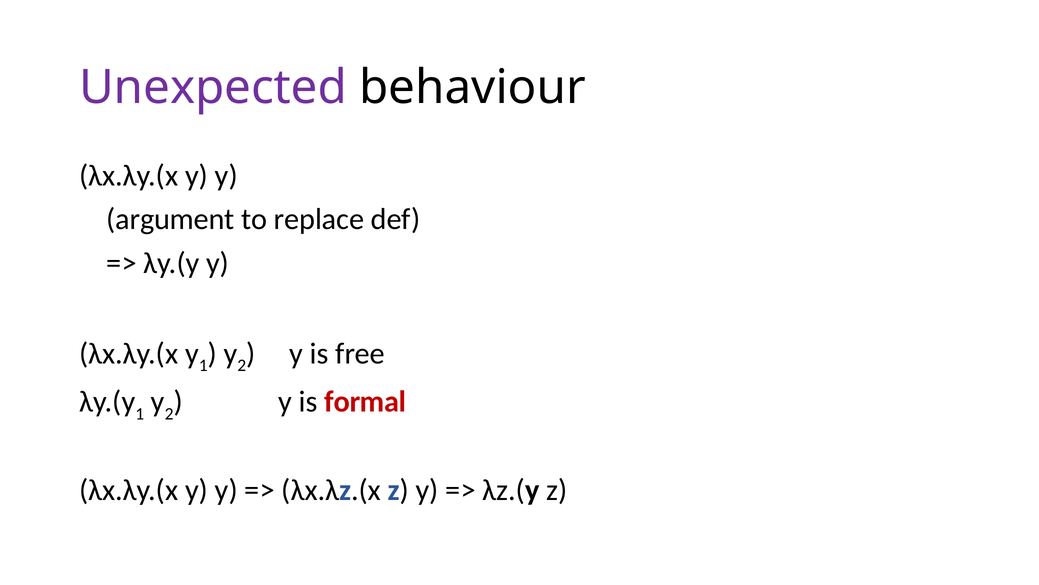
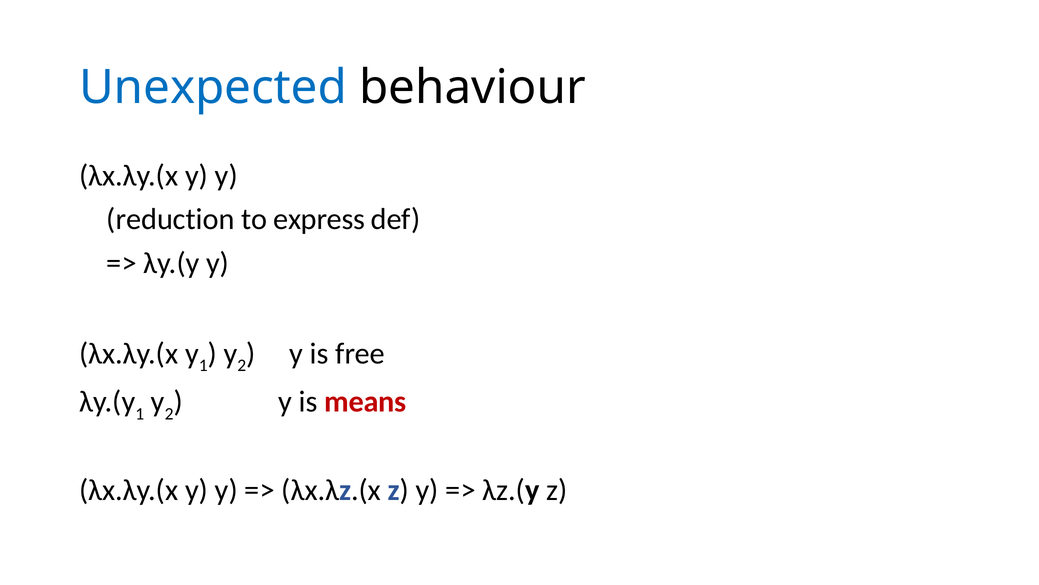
Unexpected colour: purple -> blue
argument: argument -> reduction
replace: replace -> express
formal: formal -> means
